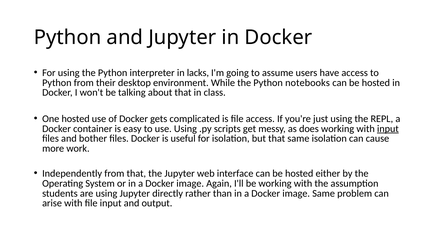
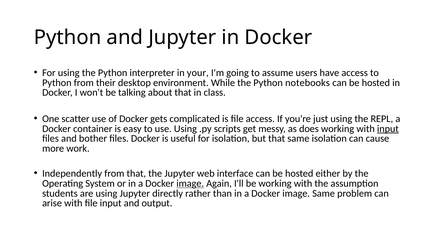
lacks: lacks -> your
One hosted: hosted -> scatter
image at (190, 183) underline: none -> present
